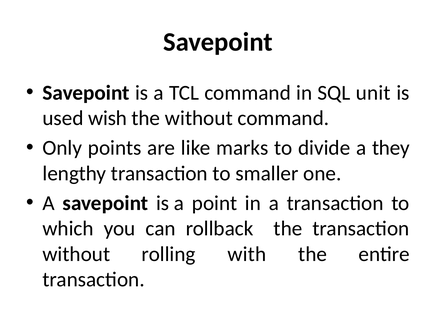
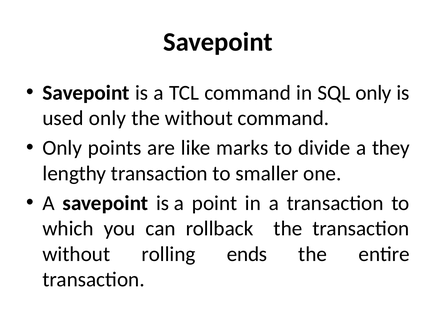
SQL unit: unit -> only
used wish: wish -> only
with: with -> ends
